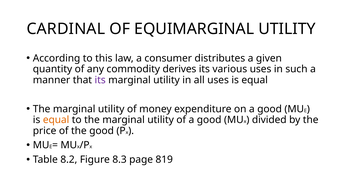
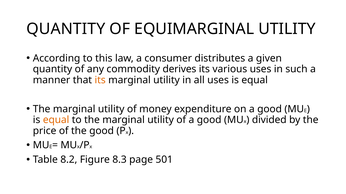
CARDINAL at (66, 29): CARDINAL -> QUANTITY
its at (100, 80) colour: purple -> orange
819: 819 -> 501
